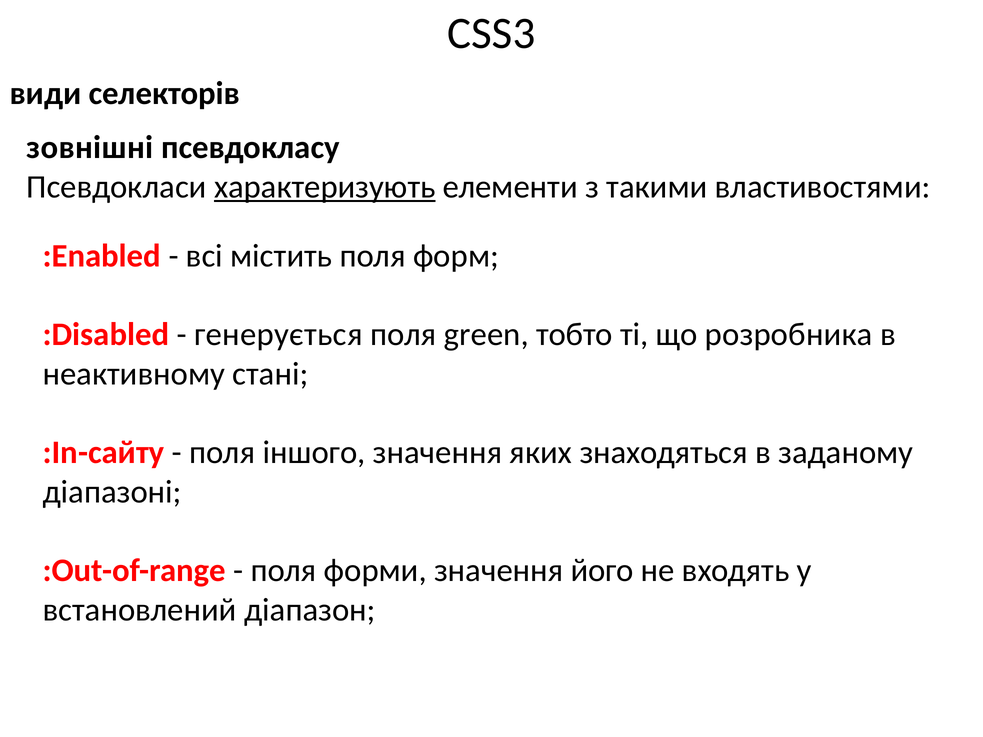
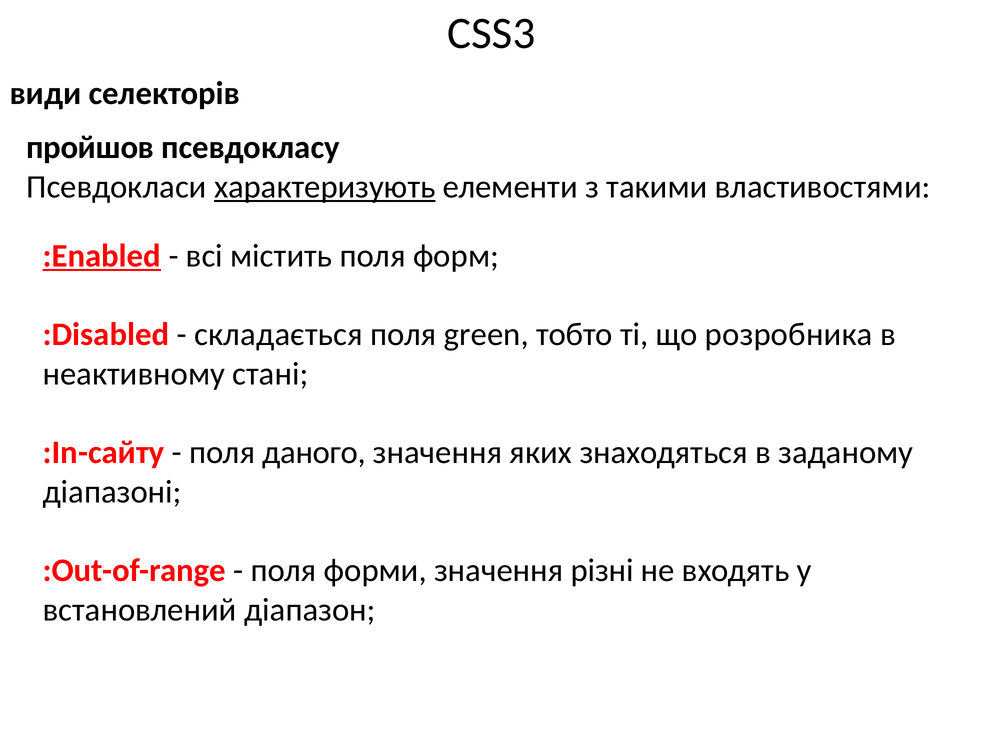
зовнішні: зовнішні -> пройшов
:Enabled underline: none -> present
генерується: генерується -> складається
іншого: іншого -> даного
його: його -> різні
